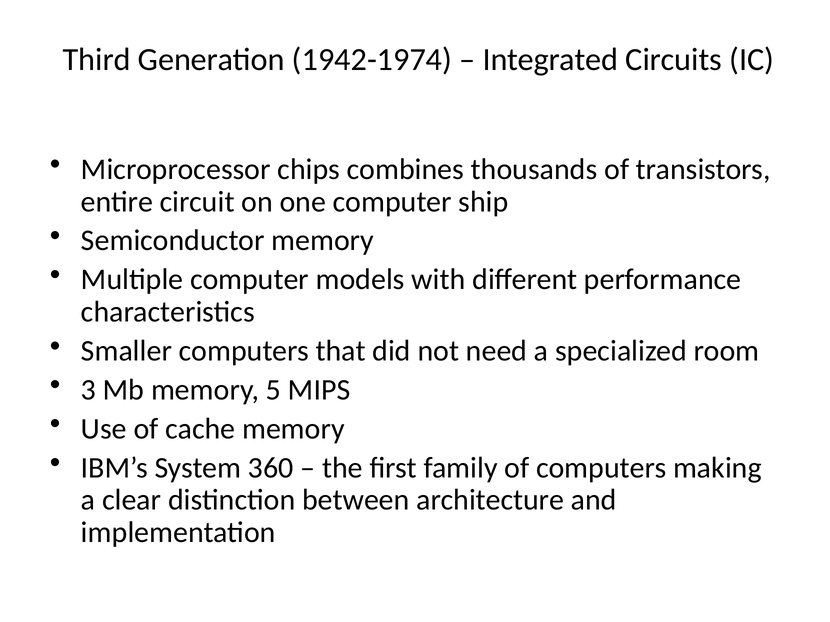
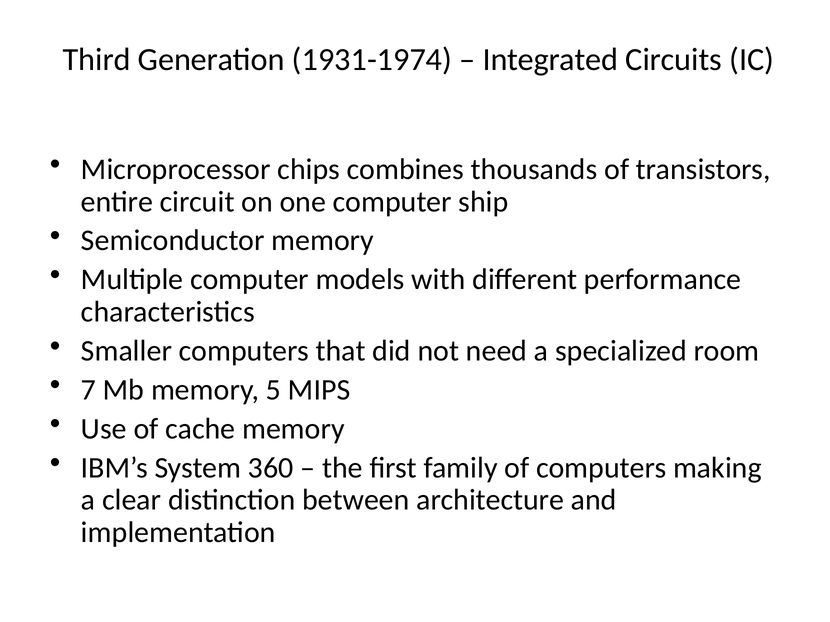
1942-1974: 1942-1974 -> 1931-1974
3: 3 -> 7
